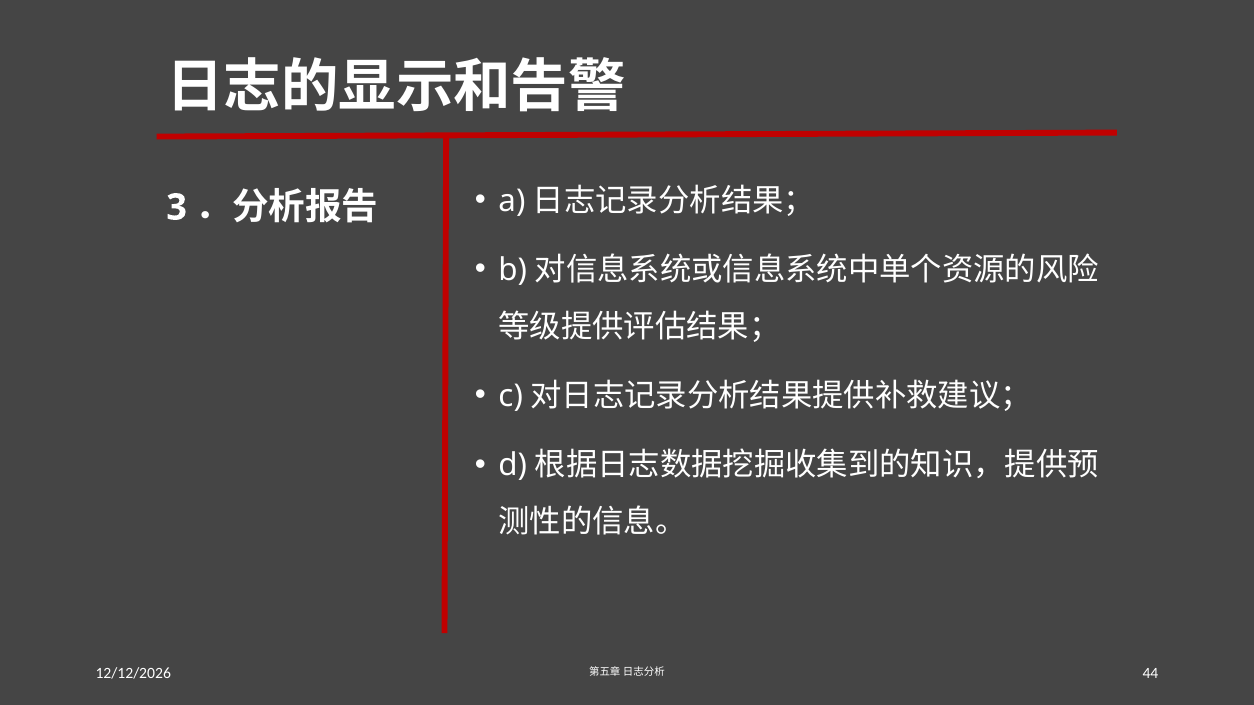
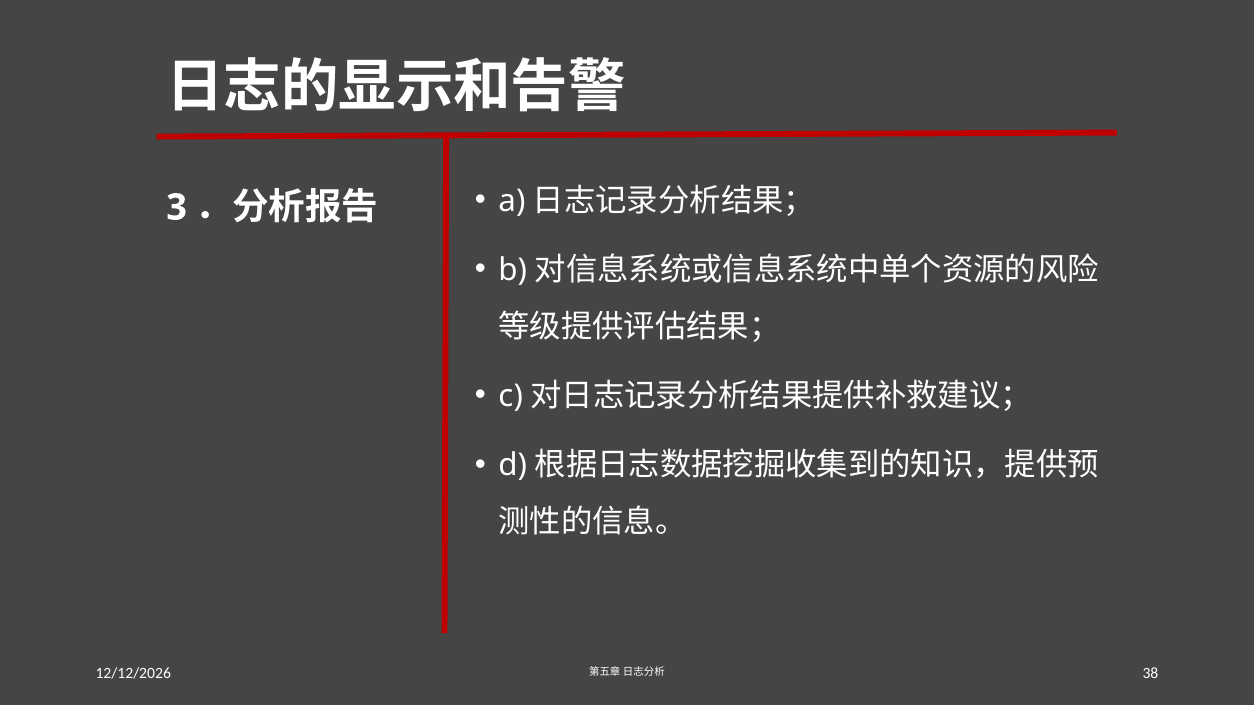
44: 44 -> 38
